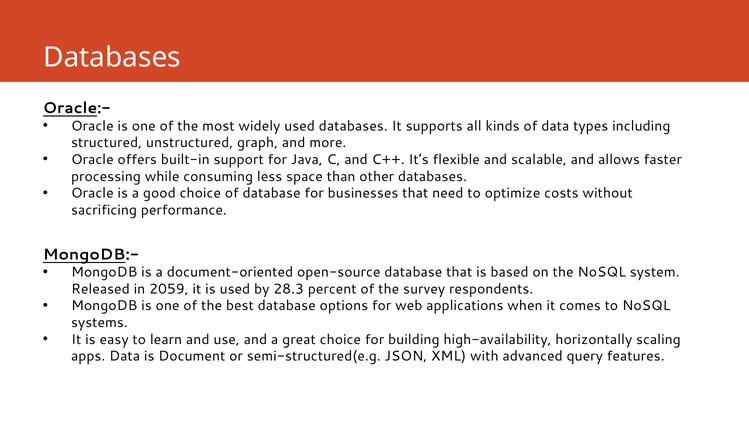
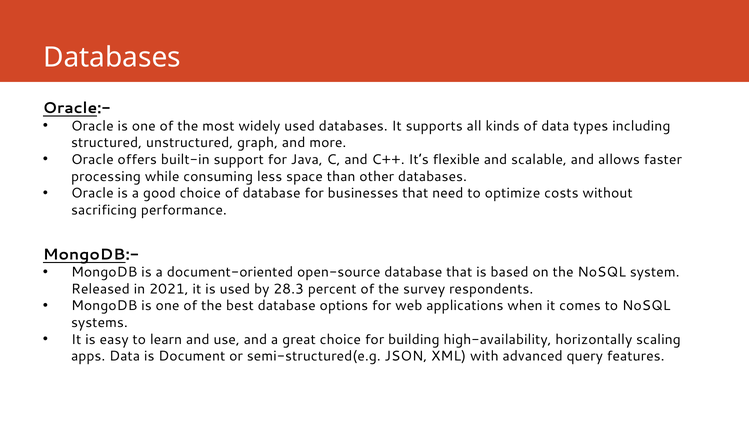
2059: 2059 -> 2021
